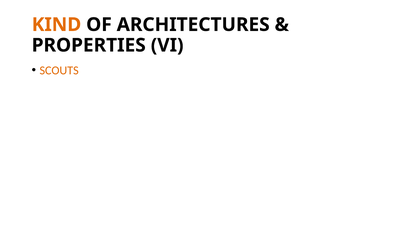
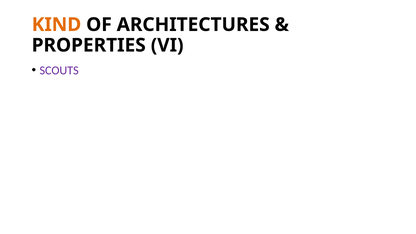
SCOUTS colour: orange -> purple
